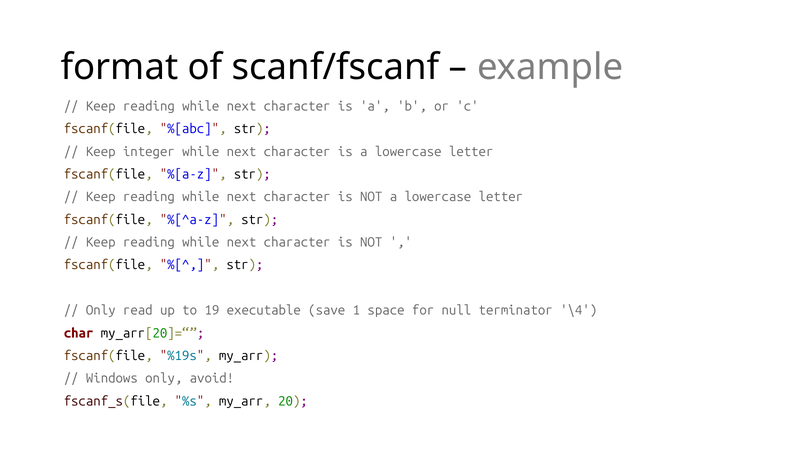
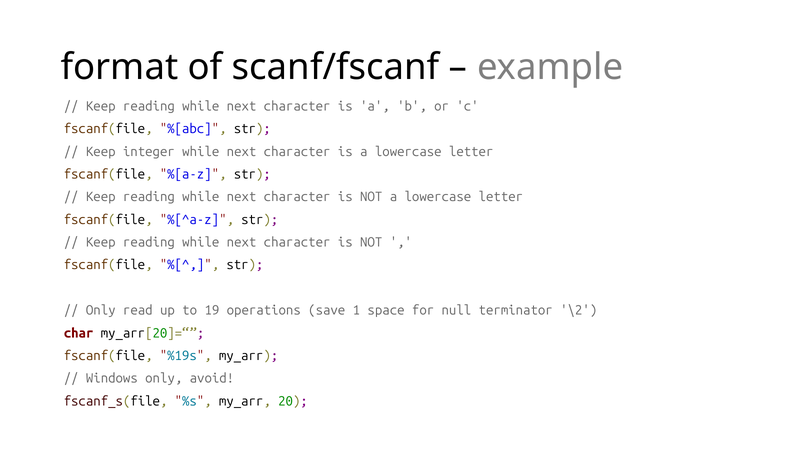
executable: executable -> operations
\4: \4 -> \2
